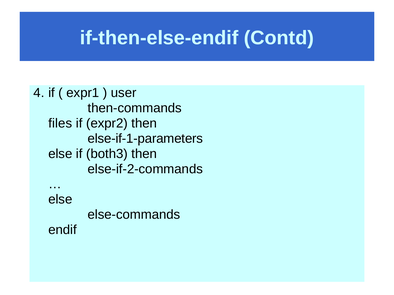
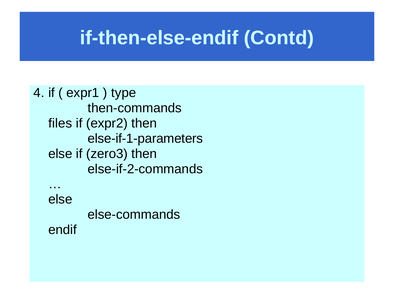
user: user -> type
both3: both3 -> zero3
